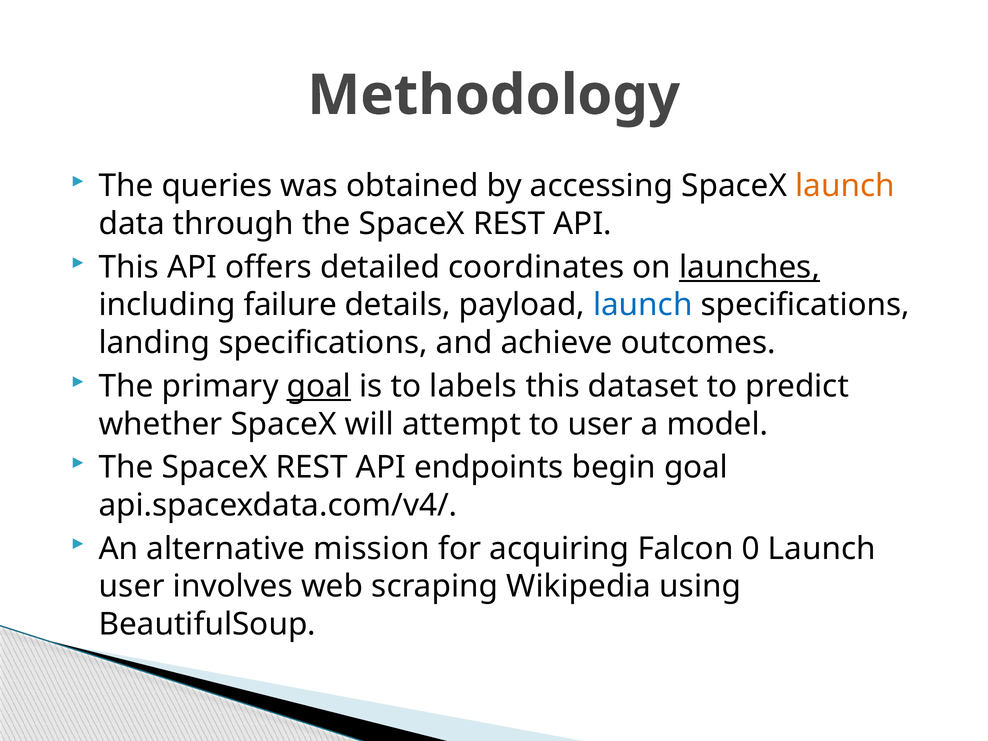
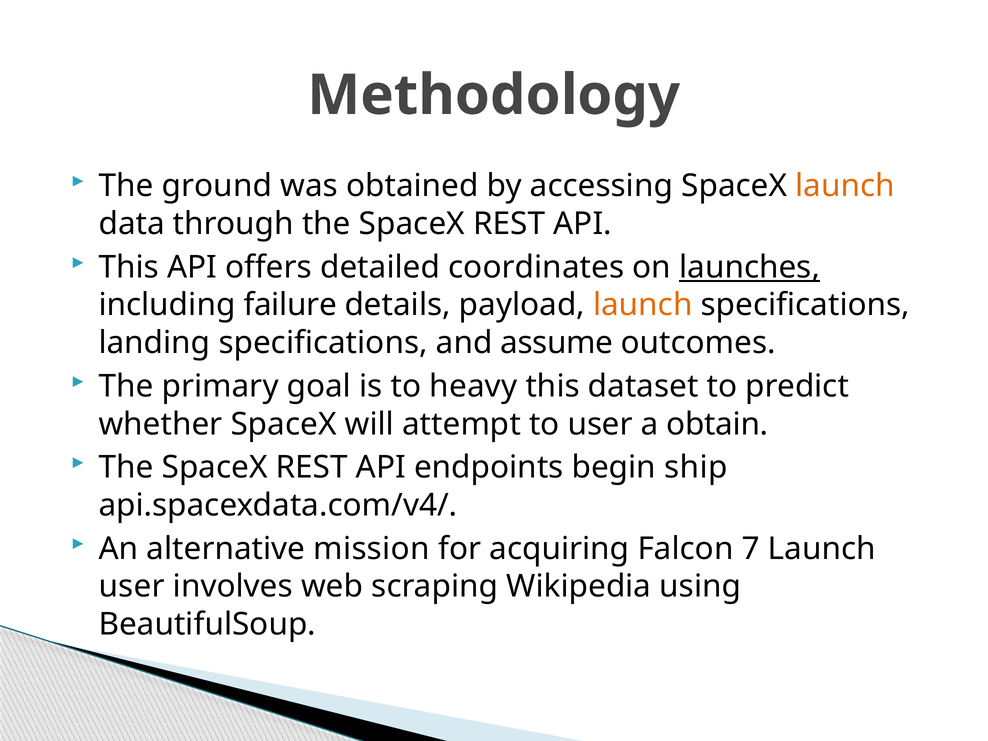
queries: queries -> ground
launch at (643, 305) colour: blue -> orange
achieve: achieve -> assume
goal at (319, 386) underline: present -> none
labels: labels -> heavy
model: model -> obtain
begin goal: goal -> ship
0: 0 -> 7
